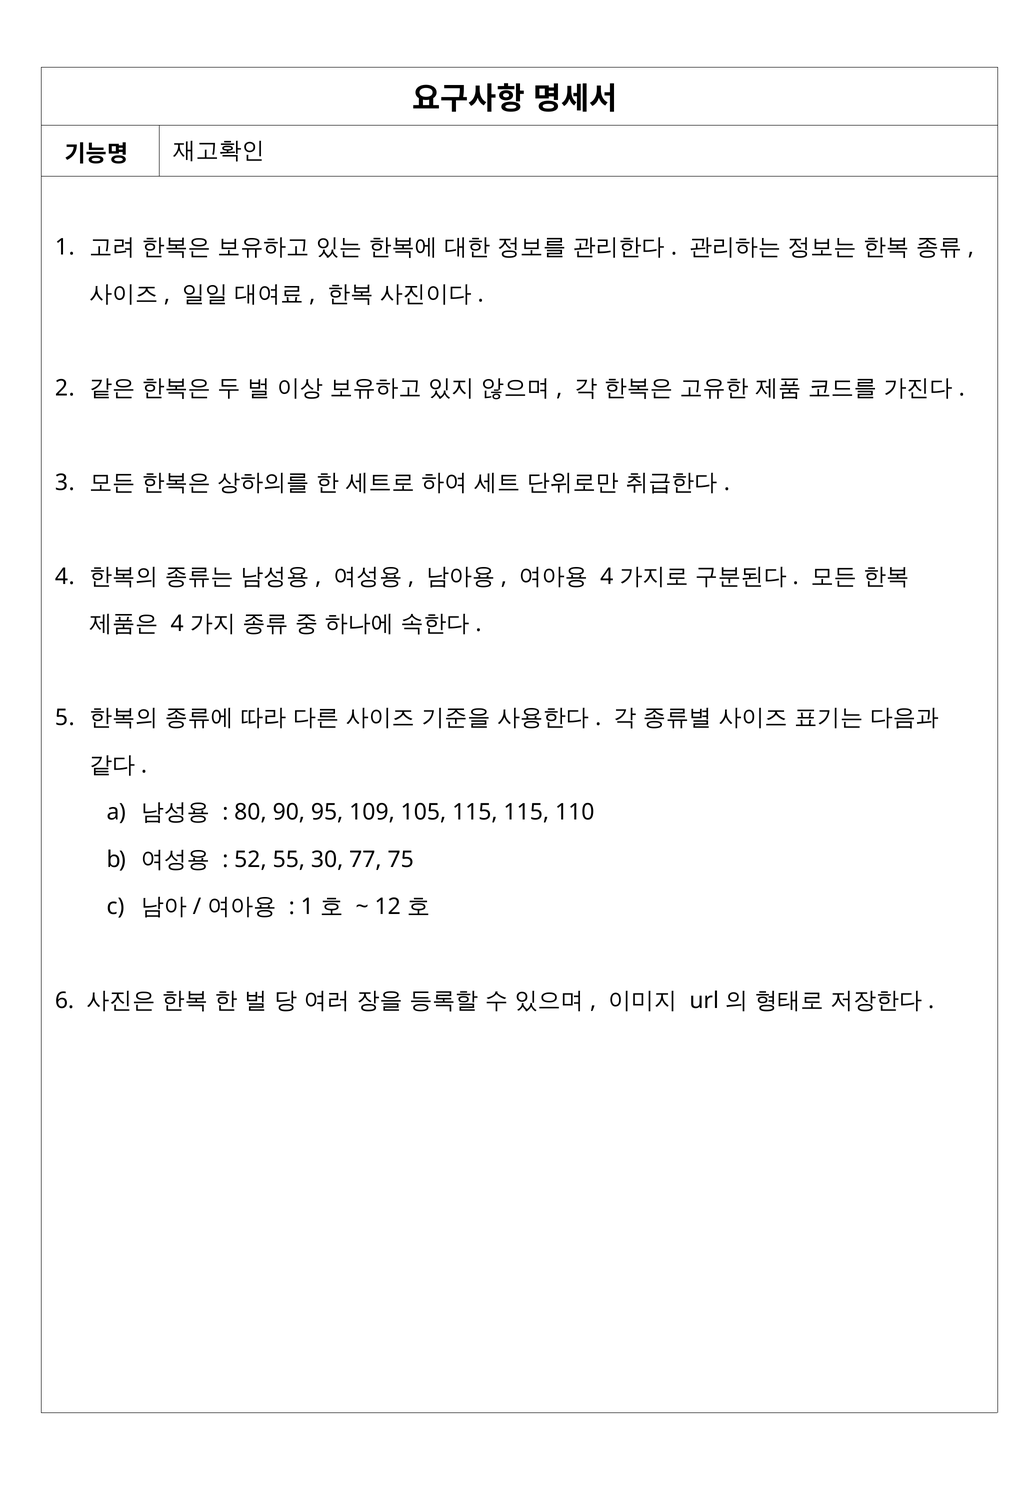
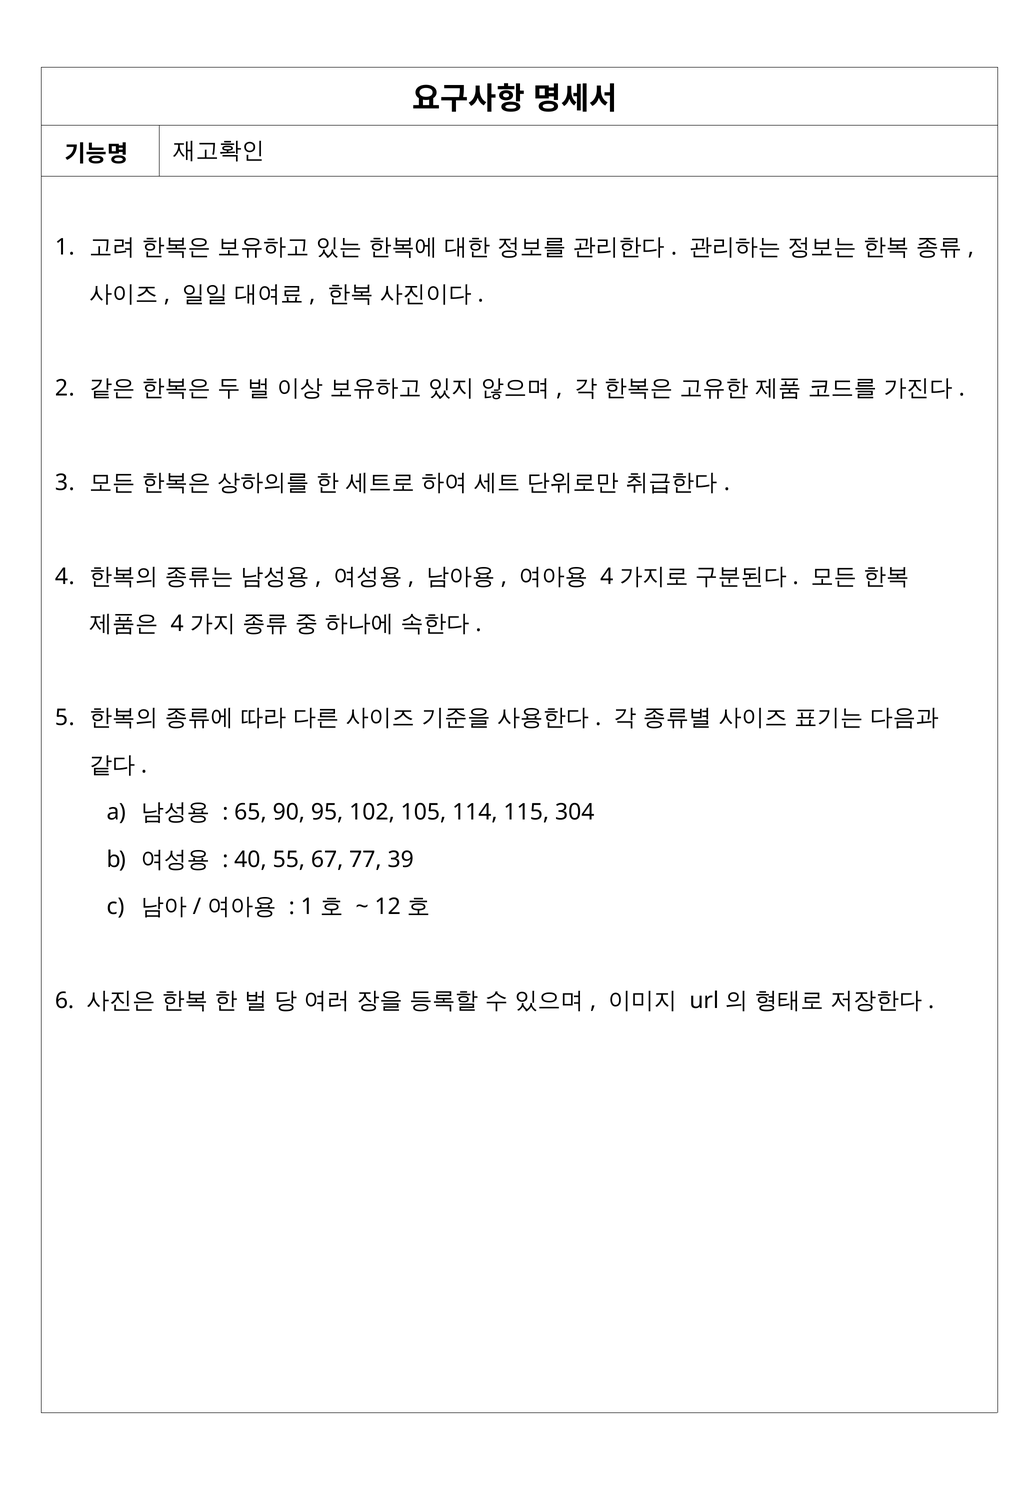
80: 80 -> 65
109: 109 -> 102
105 115: 115 -> 114
110: 110 -> 304
52: 52 -> 40
30: 30 -> 67
75: 75 -> 39
